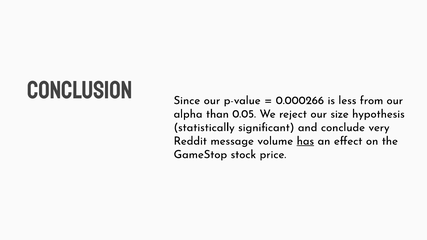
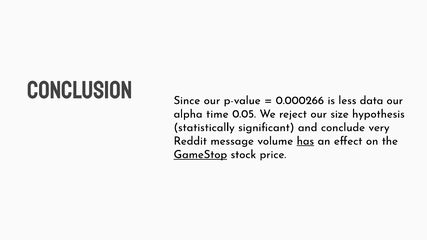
from: from -> data
than: than -> time
GameStop underline: none -> present
